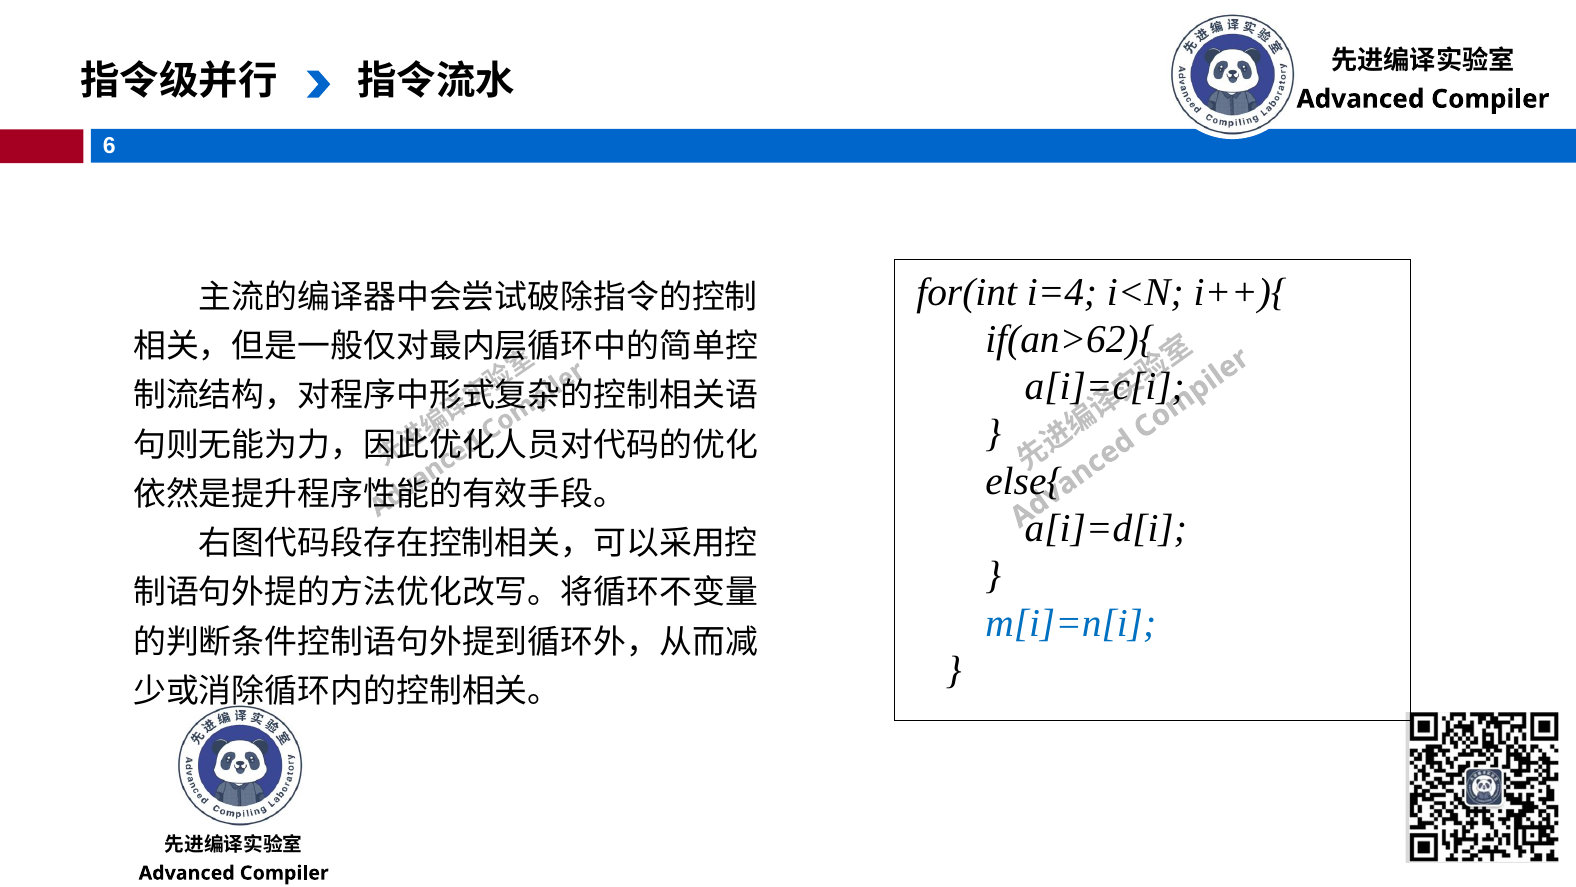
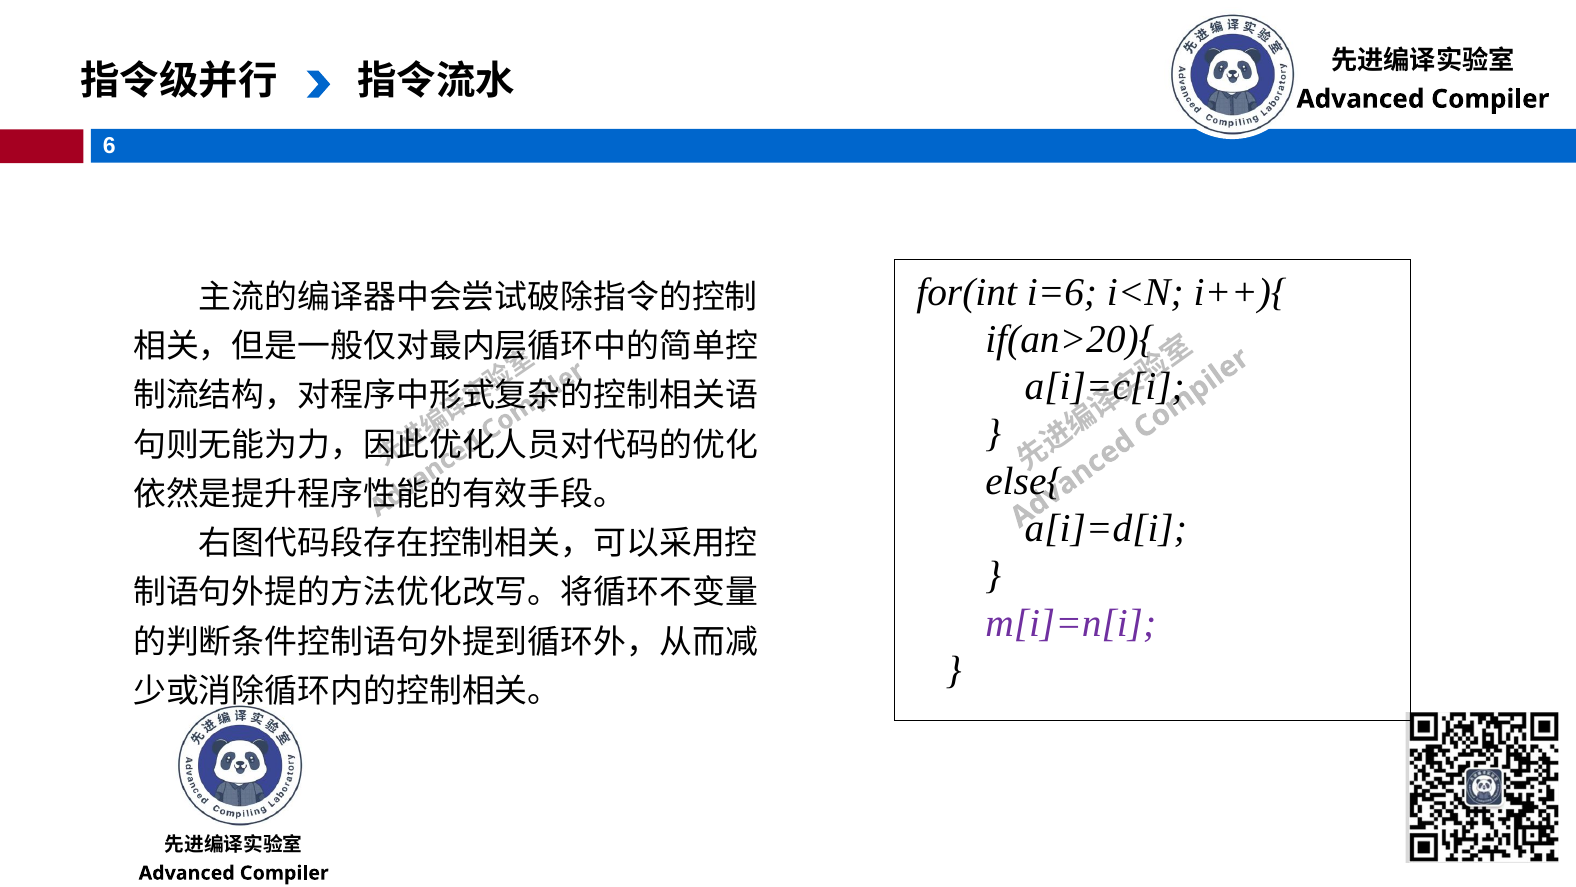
i=4: i=4 -> i=6
if(an>62){: if(an>62){ -> if(an>20){
m[i]=n[i colour: blue -> purple
